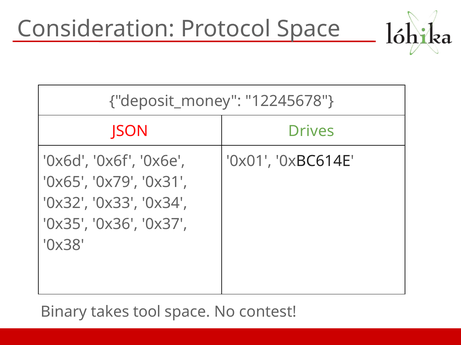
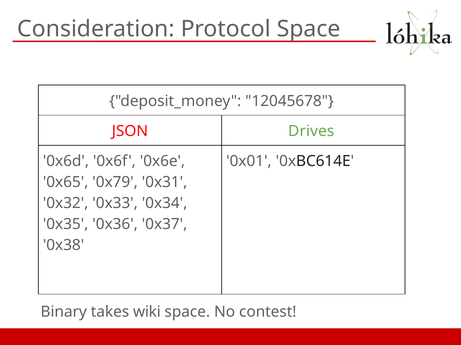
12245678: 12245678 -> 12045678
tool: tool -> wiki
